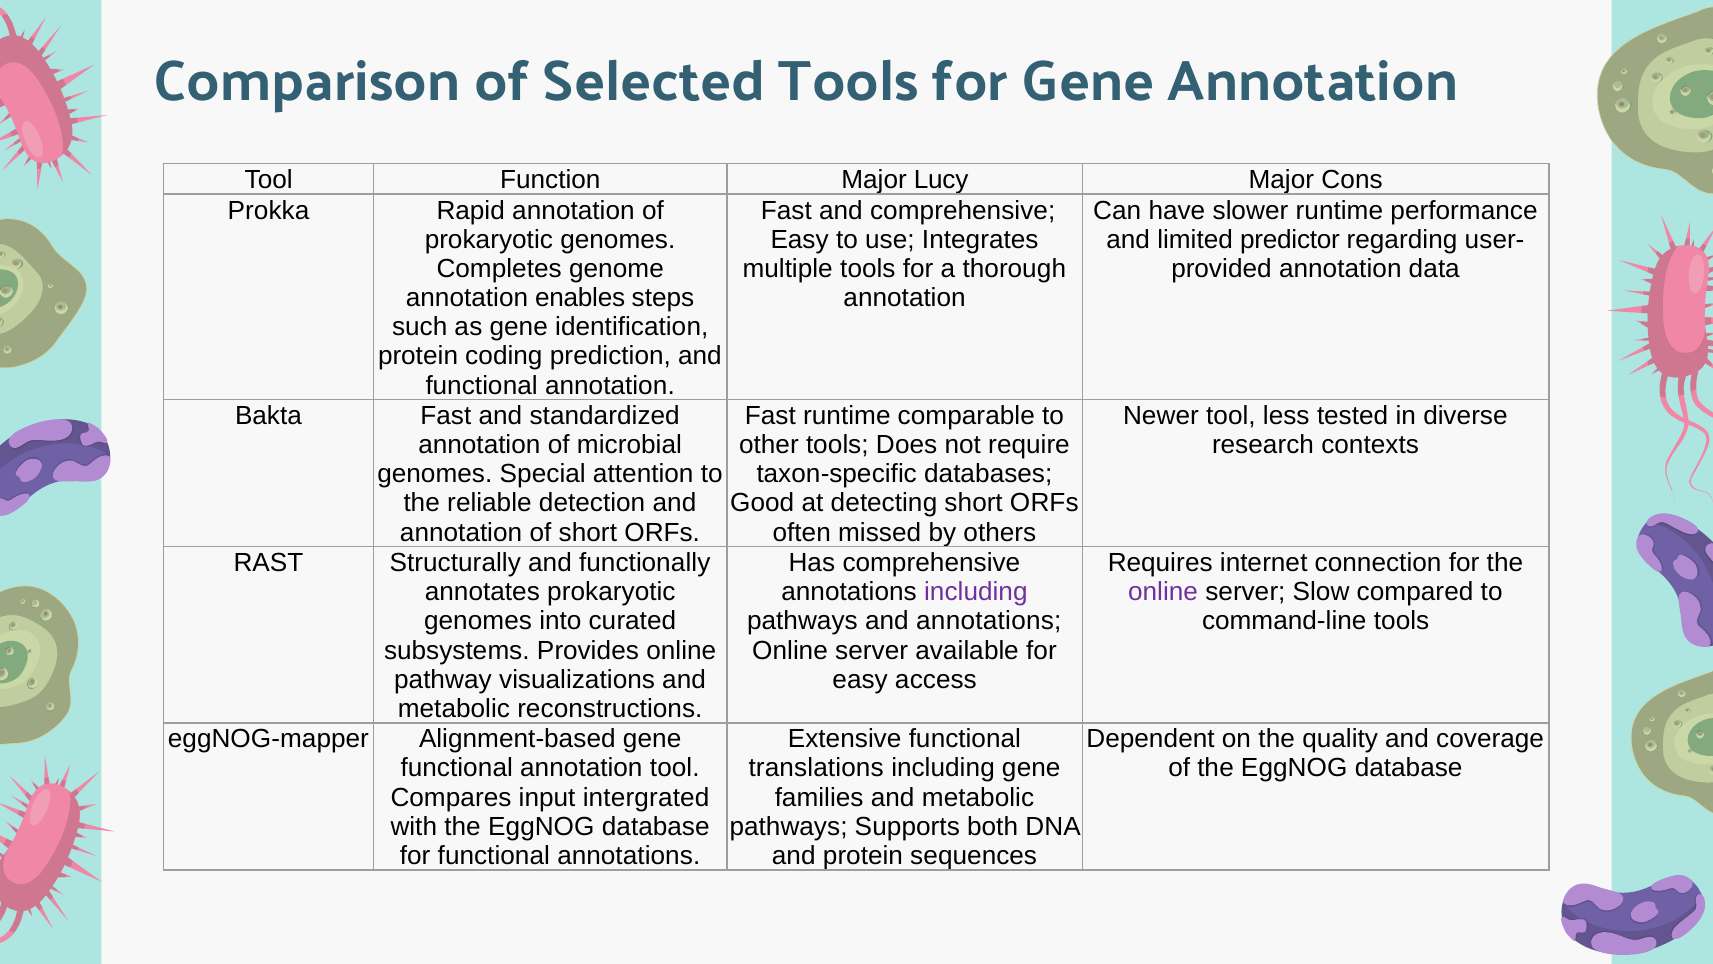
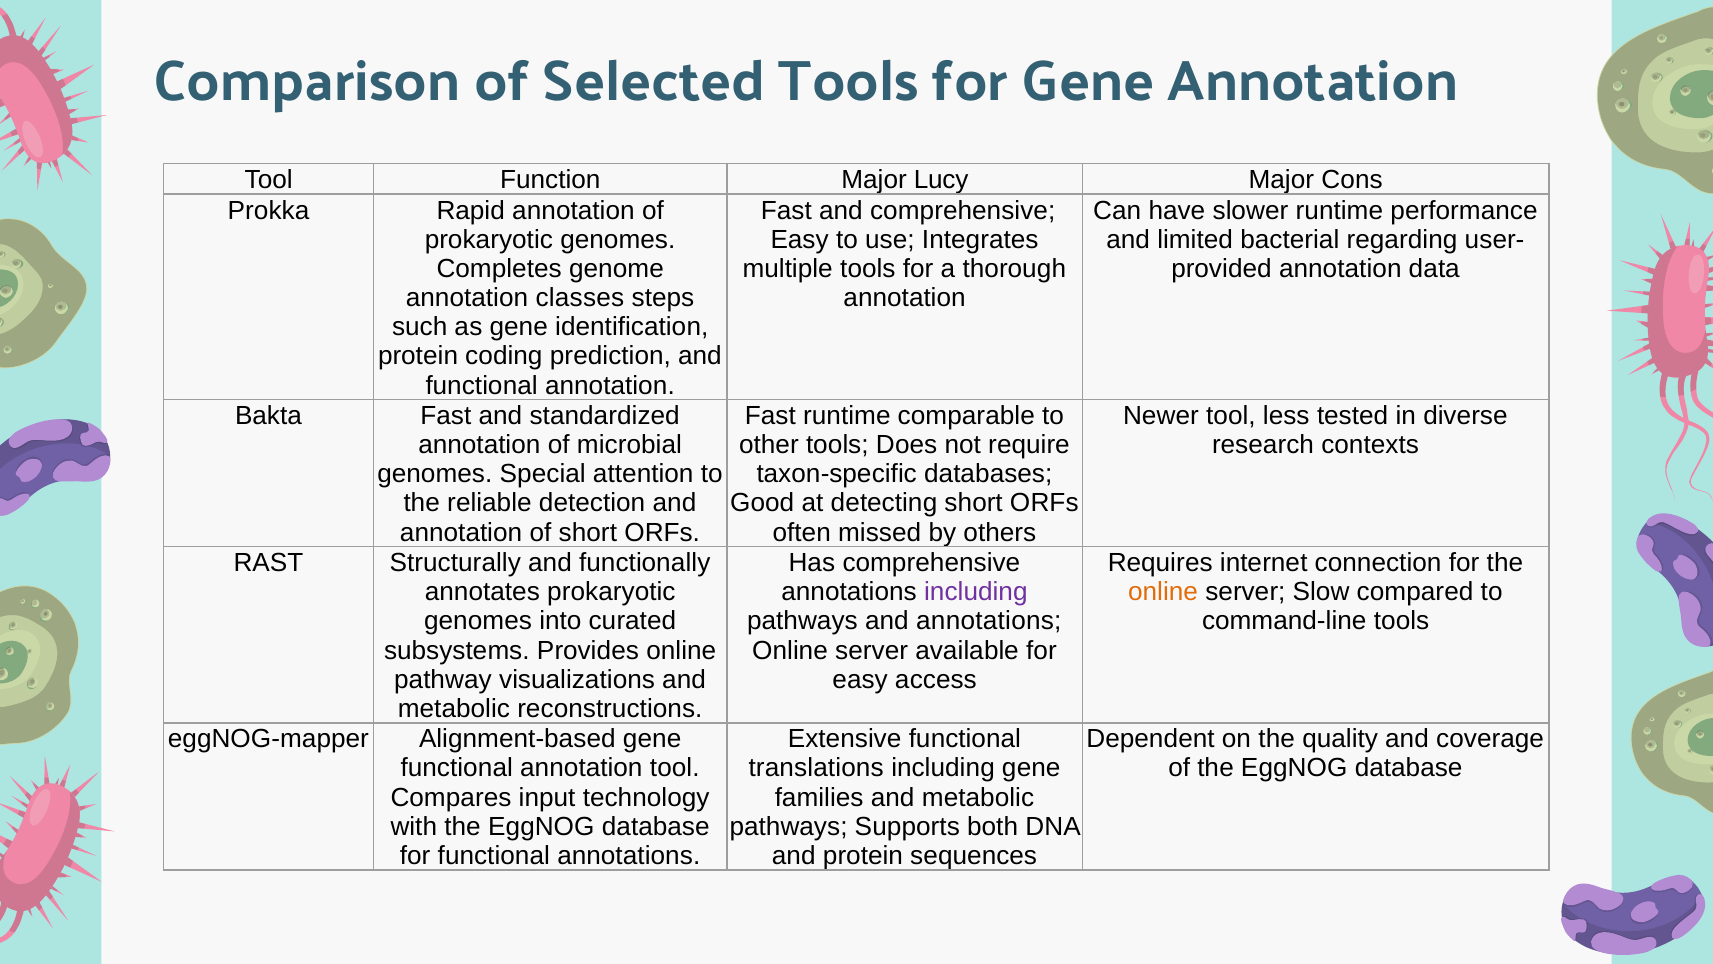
predictor: predictor -> bacterial
enables: enables -> classes
online at (1163, 592) colour: purple -> orange
intergrated: intergrated -> technology
